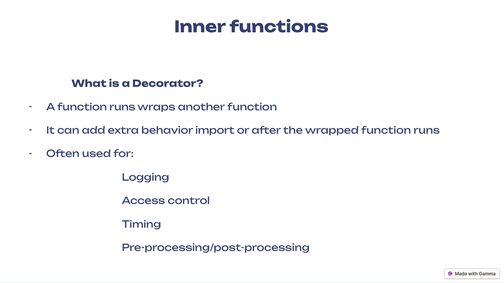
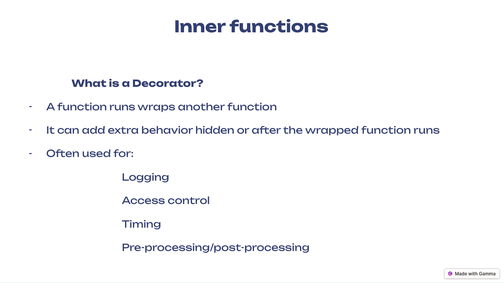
import: import -> hidden
